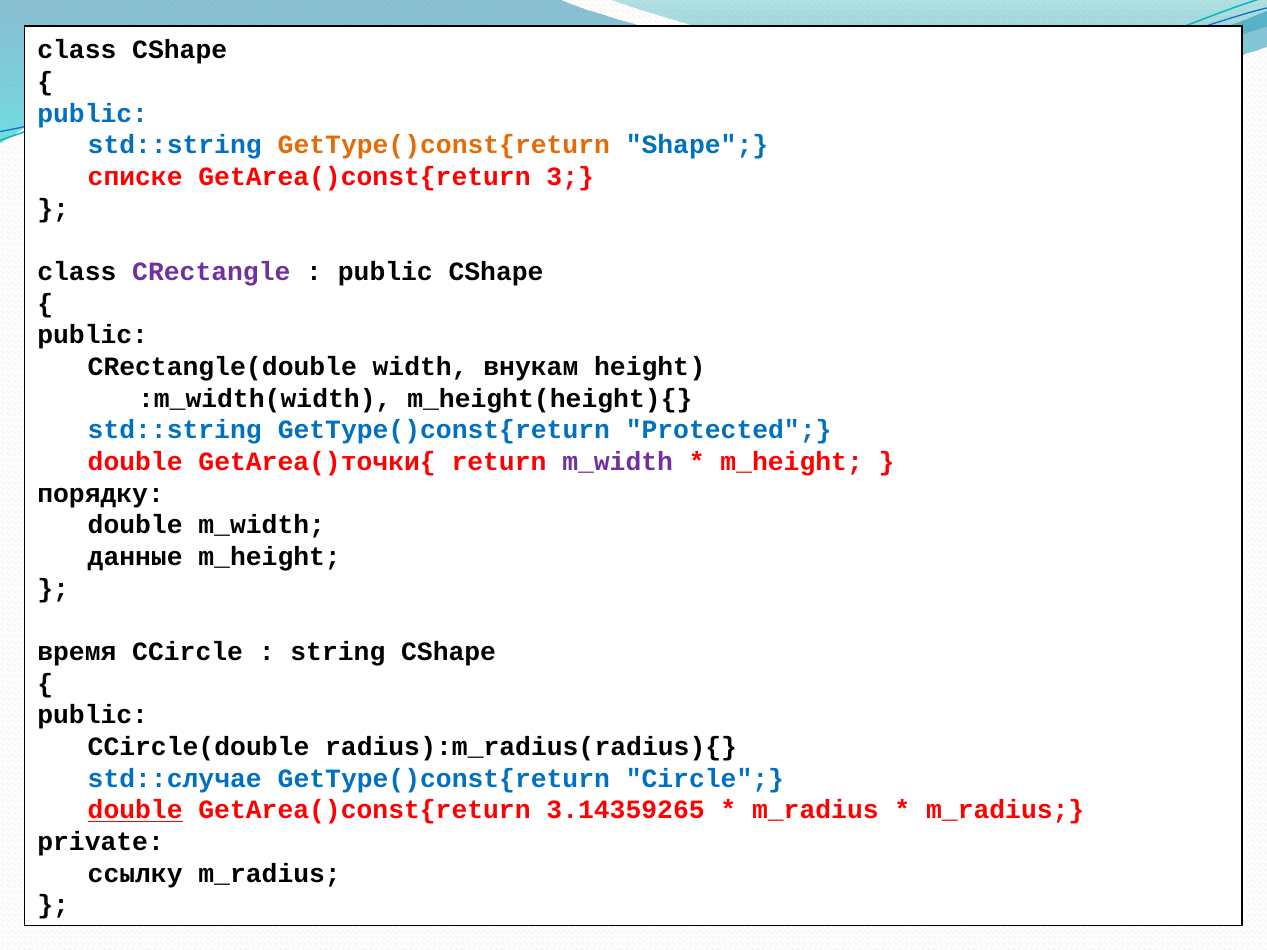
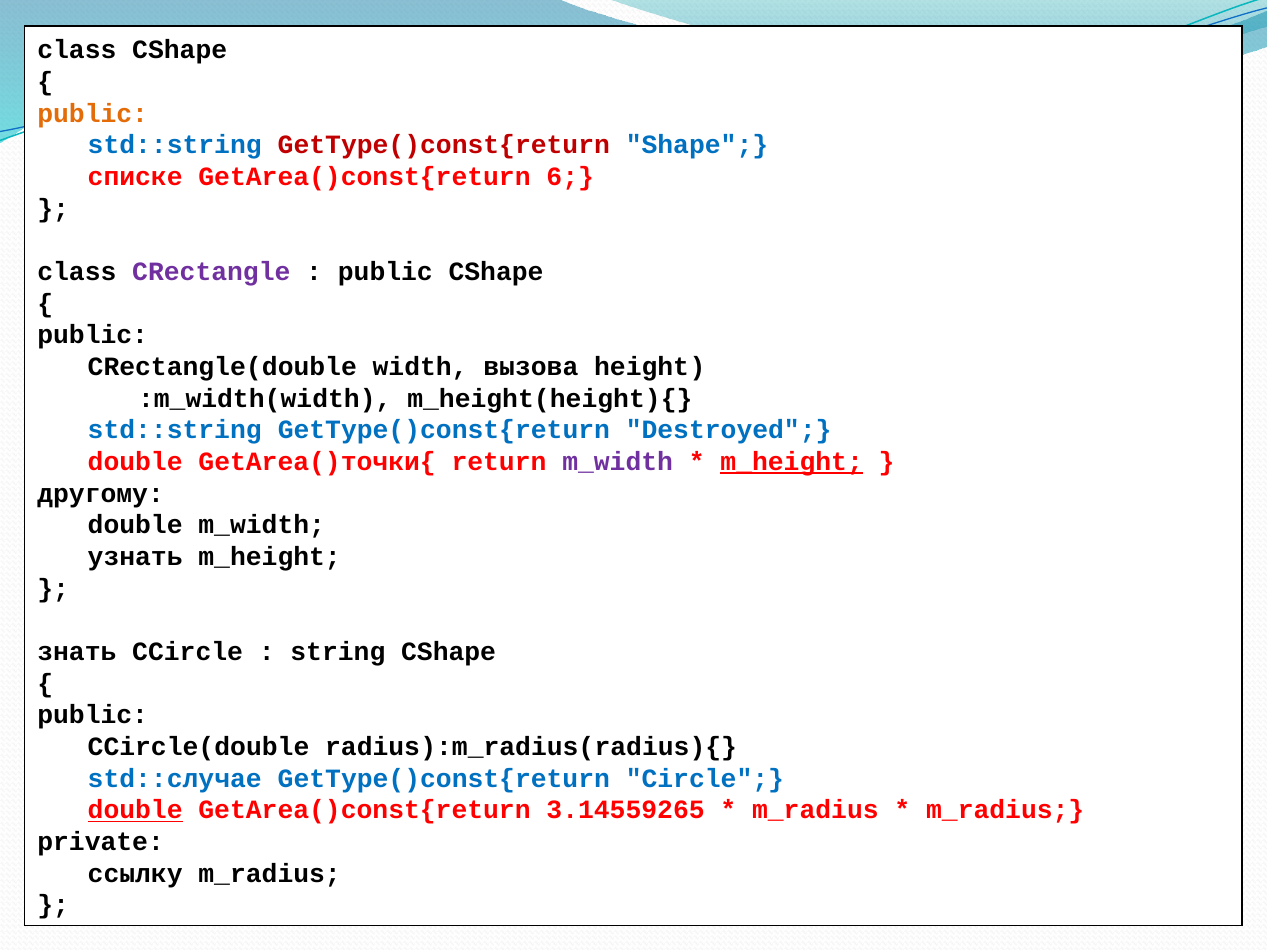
public at (93, 113) colour: blue -> orange
GetType()const{return at (444, 145) colour: orange -> red
3: 3 -> 6
внукам: внукам -> вызова
Protected: Protected -> Destroyed
m_height at (792, 462) underline: none -> present
порядку: порядку -> другому
данные: данные -> узнать
время: время -> знать
3.14359265: 3.14359265 -> 3.14559265
